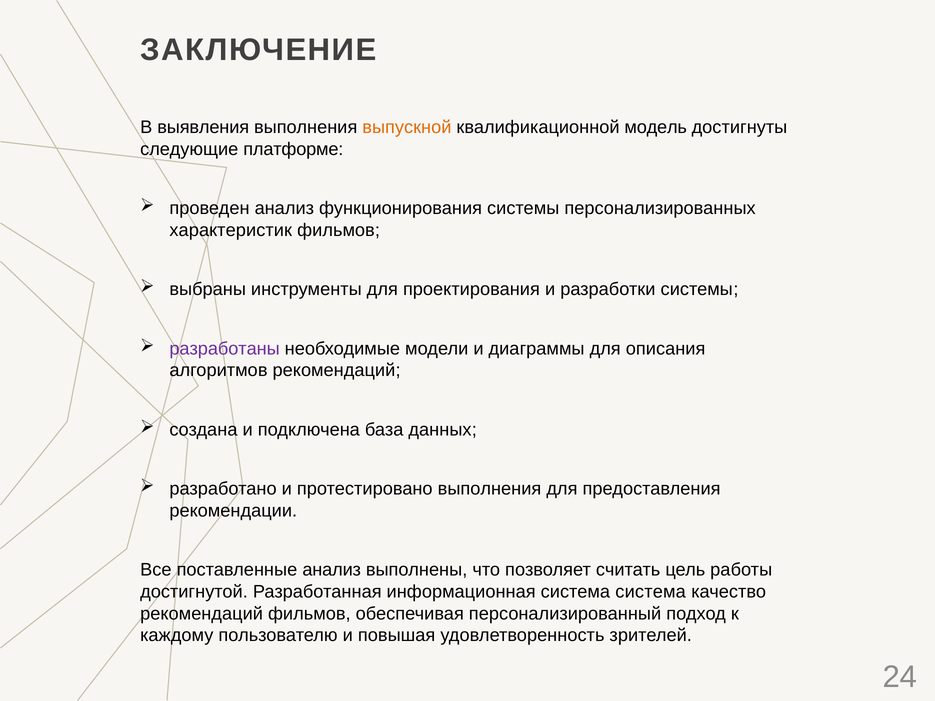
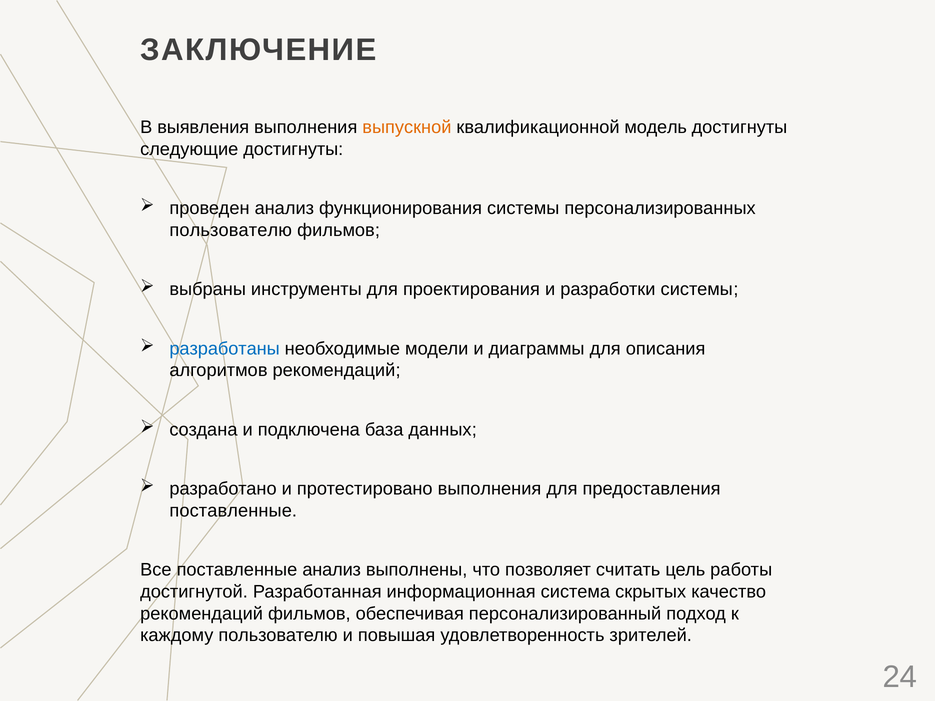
следующие платформе: платформе -> достигнуты
характеристик at (231, 230): характеристик -> пользователю
разработаны colour: purple -> blue
рекомендации at (233, 511): рекомендации -> поставленные
система система: система -> скрытых
